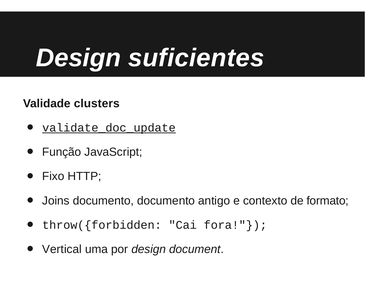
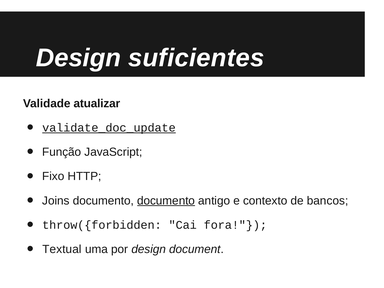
clusters: clusters -> atualizar
documento at (166, 201) underline: none -> present
formato: formato -> bancos
Vertical: Vertical -> Textual
